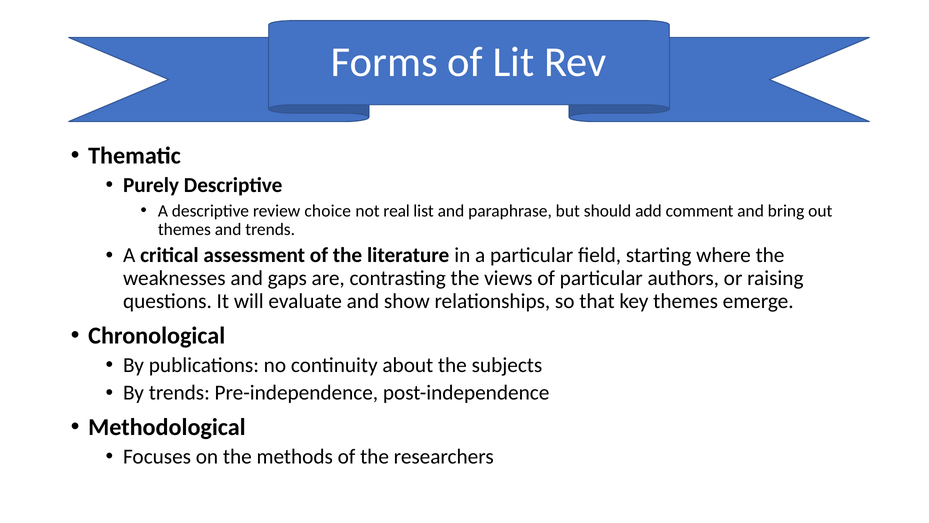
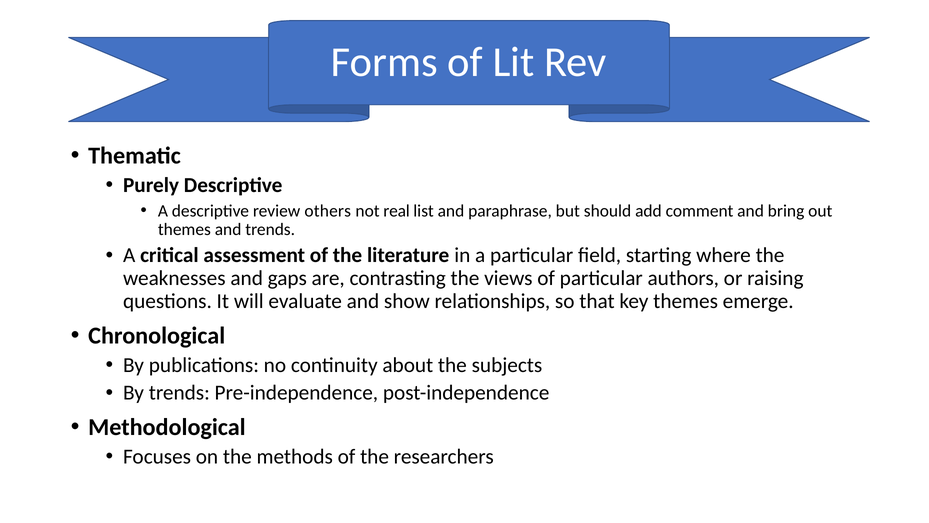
choice: choice -> others
